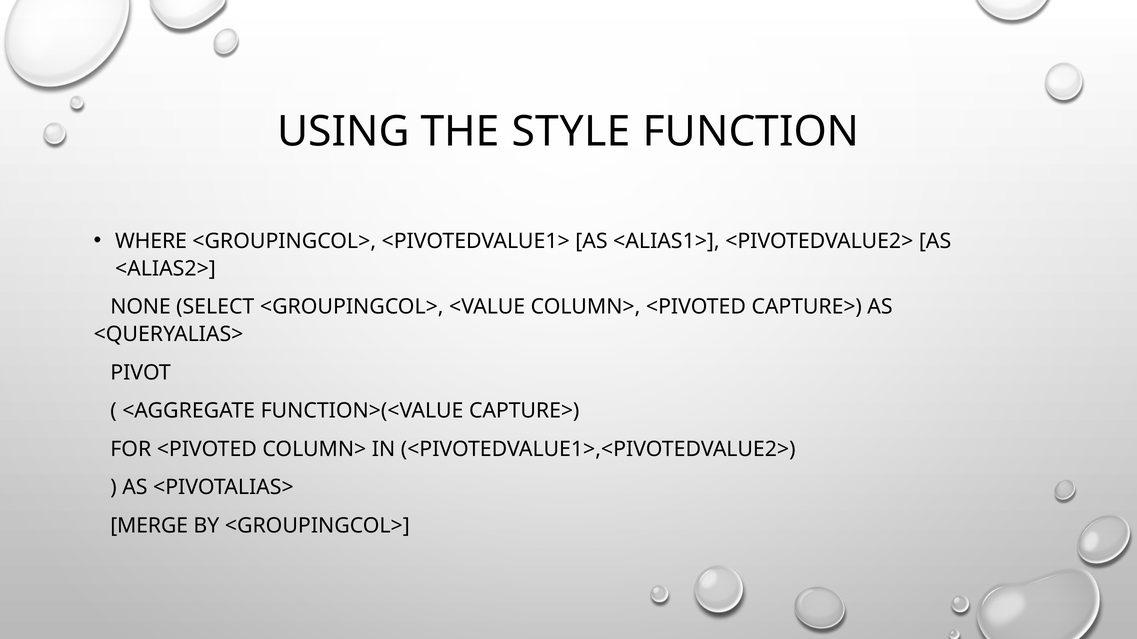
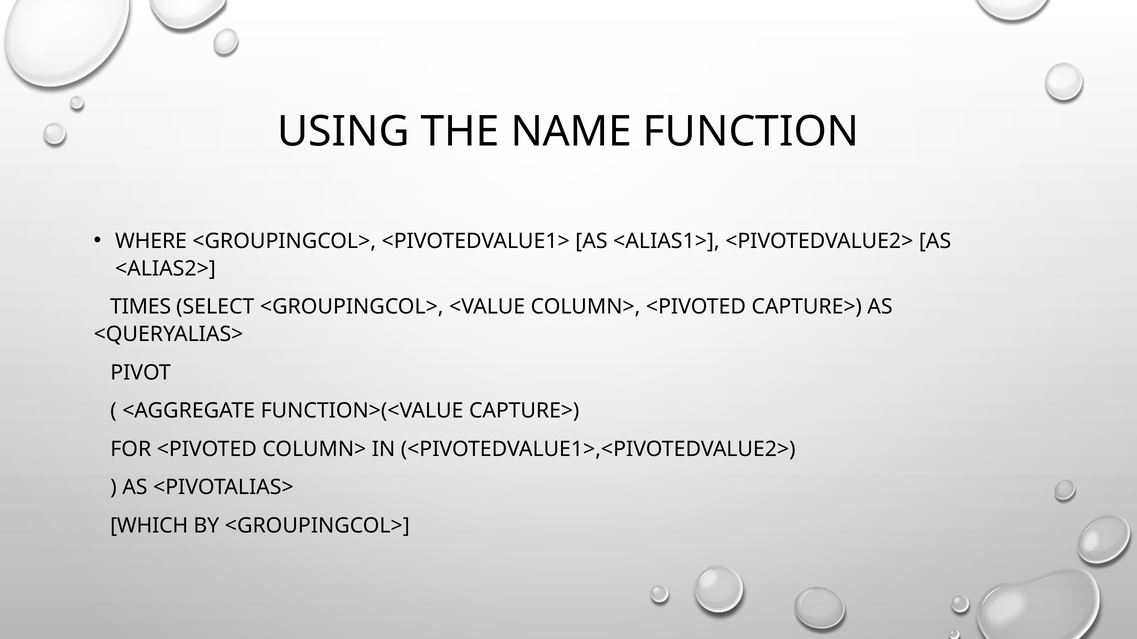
STYLE: STYLE -> NAME
NONE: NONE -> TIMES
MERGE: MERGE -> WHICH
